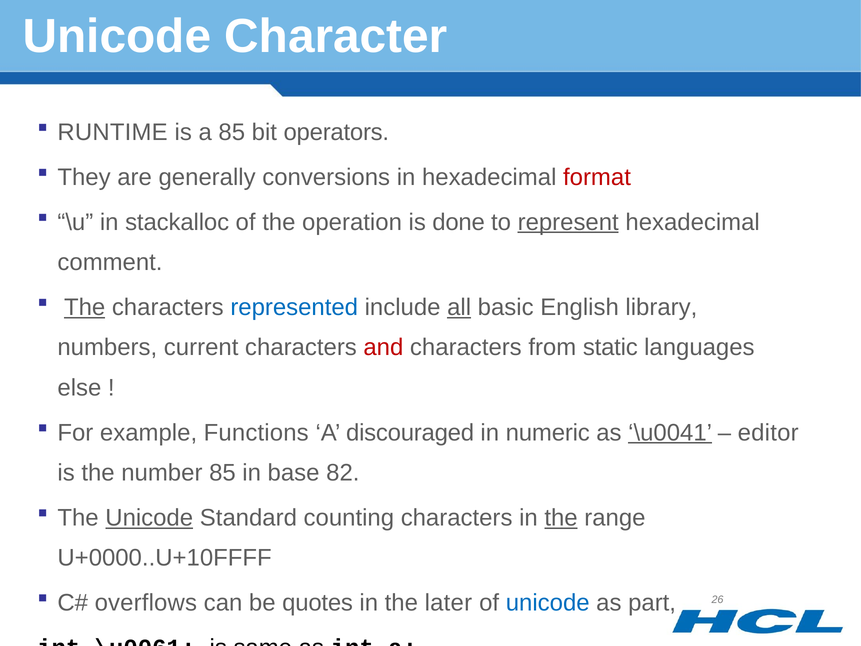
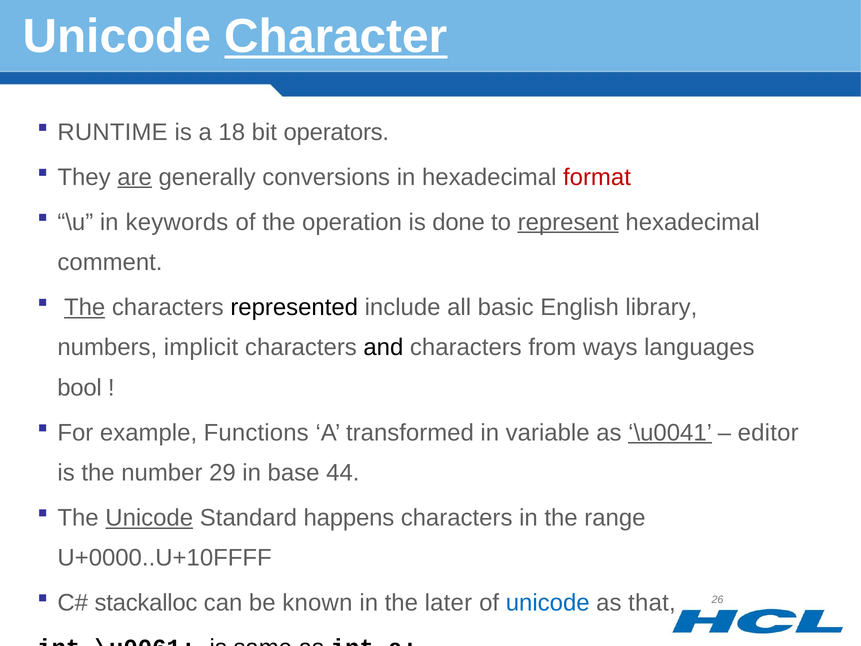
Character underline: none -> present
a 85: 85 -> 18
are underline: none -> present
stackalloc: stackalloc -> keywords
represented colour: blue -> black
all underline: present -> none
current: current -> implicit
and colour: red -> black
static: static -> ways
else: else -> bool
discouraged: discouraged -> transformed
numeric: numeric -> variable
number 85: 85 -> 29
82: 82 -> 44
counting: counting -> happens
the at (561, 518) underline: present -> none
overflows: overflows -> stackalloc
quotes: quotes -> known
part: part -> that
